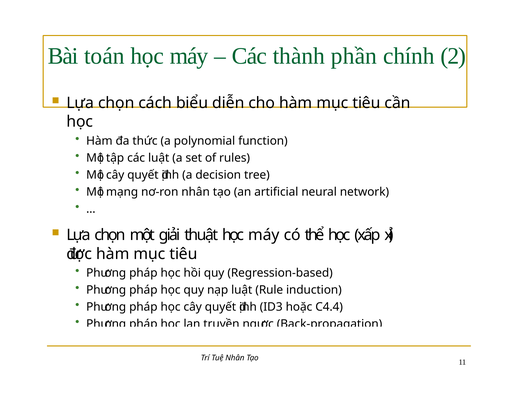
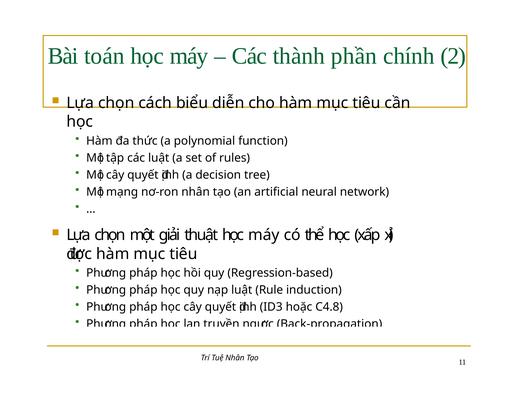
C4.4: C4.4 -> C4.8
